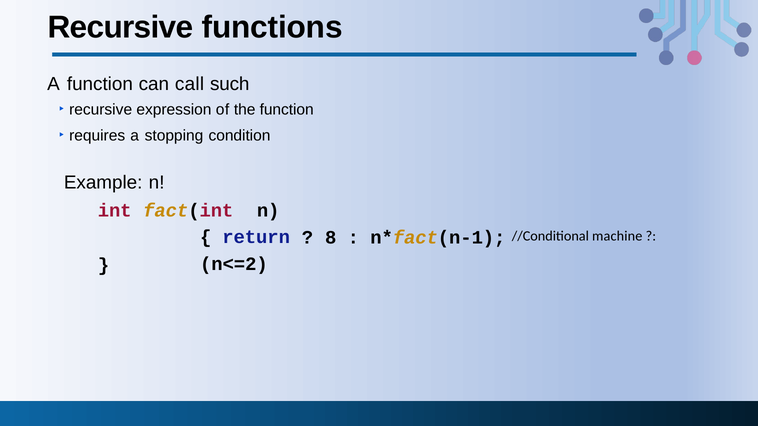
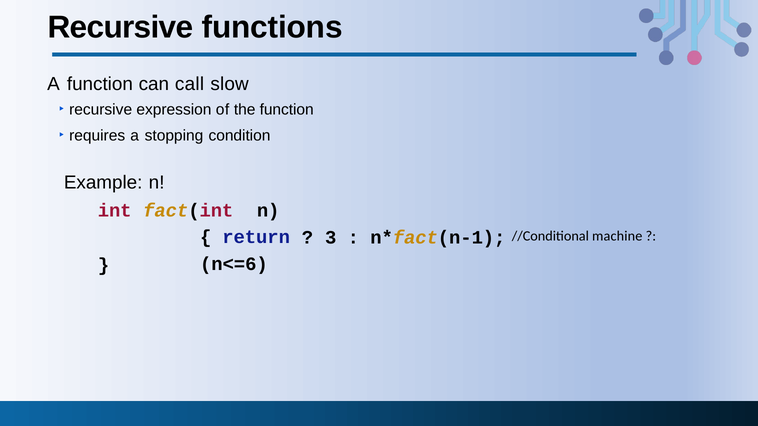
such: such -> slow
8: 8 -> 3
n<=2: n<=2 -> n<=6
